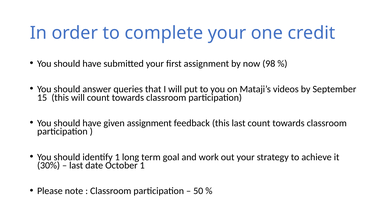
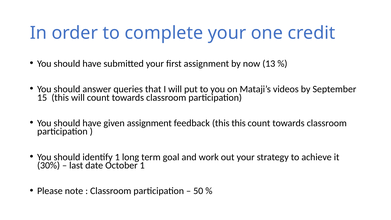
98: 98 -> 13
this last: last -> this
